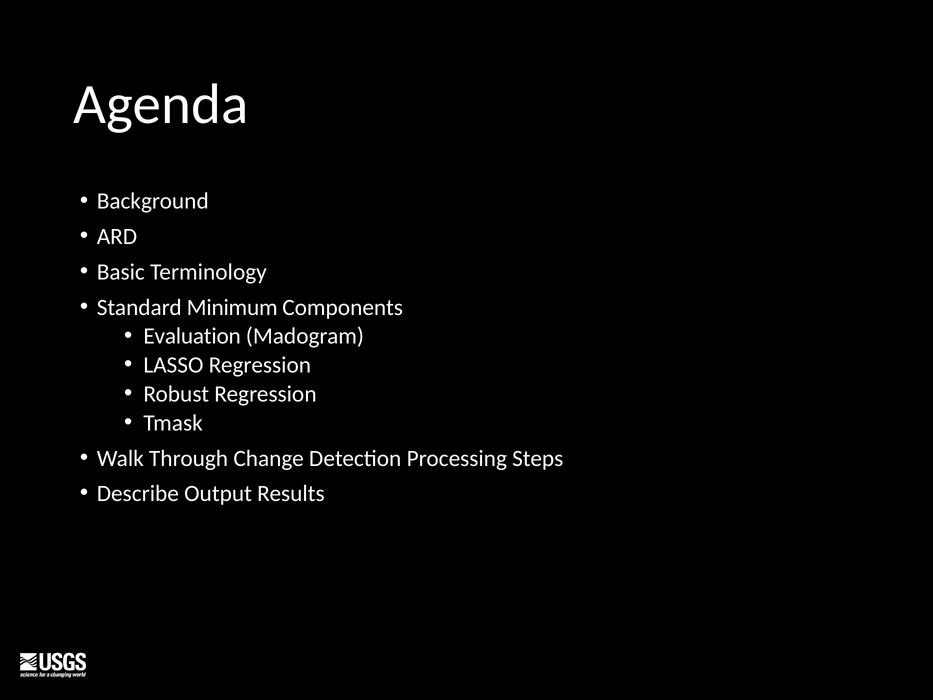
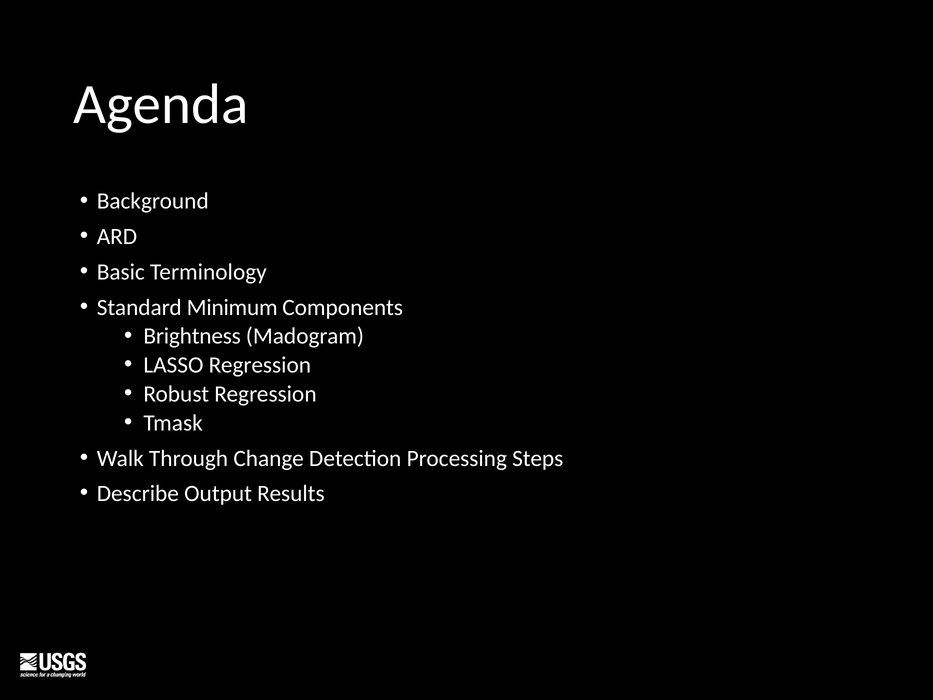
Evaluation: Evaluation -> Brightness
